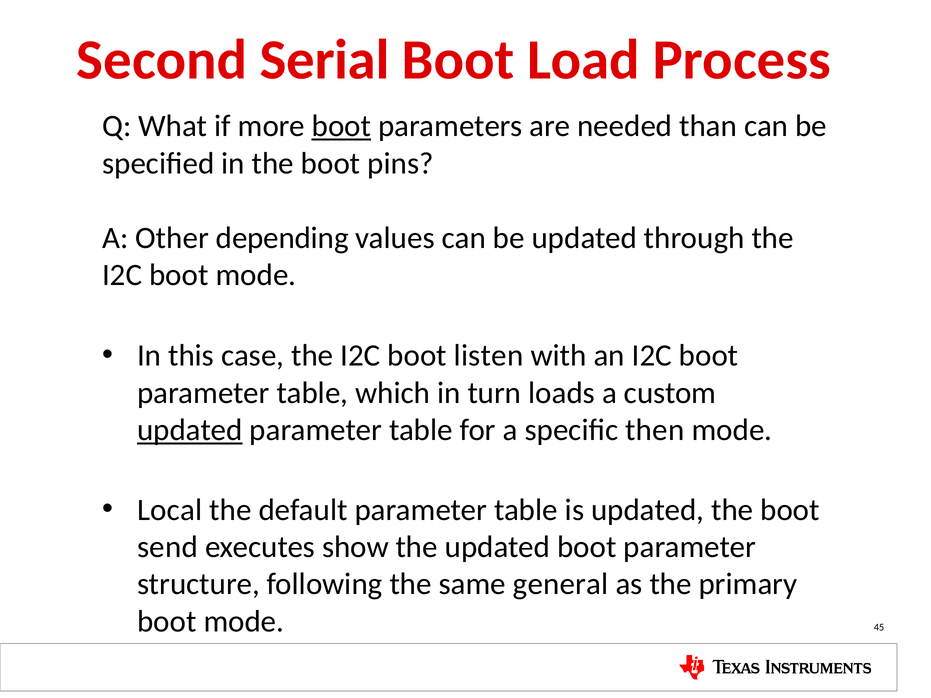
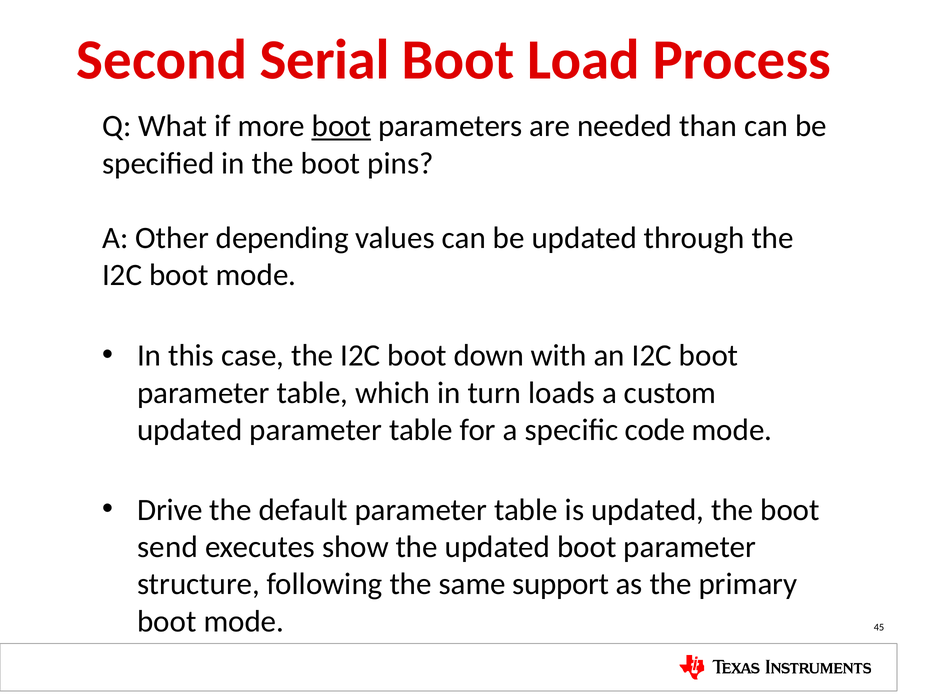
listen: listen -> down
updated at (190, 430) underline: present -> none
then: then -> code
Local: Local -> Drive
general: general -> support
